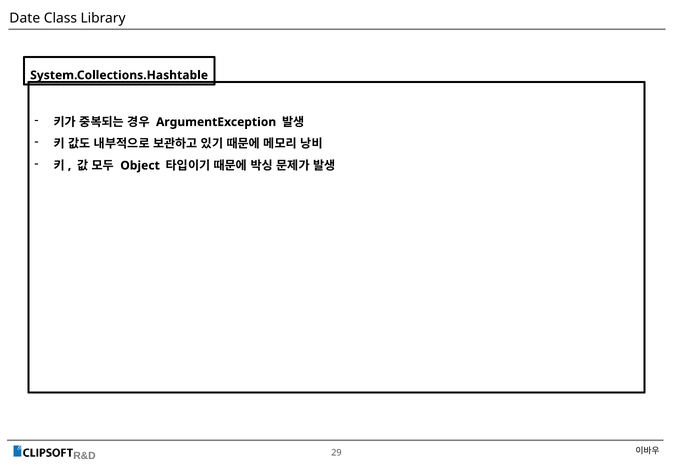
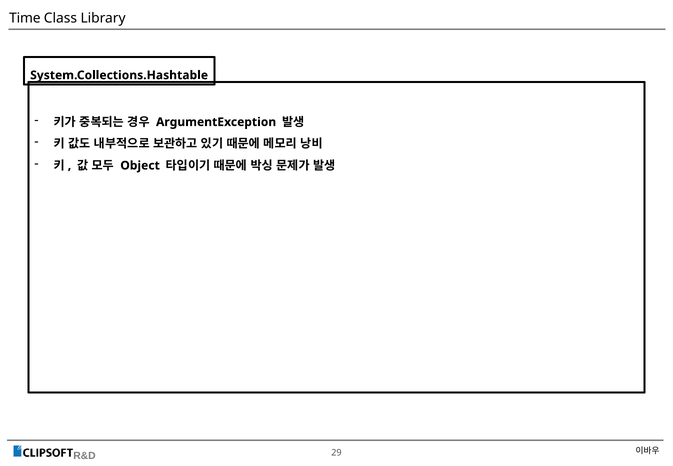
Date: Date -> Time
